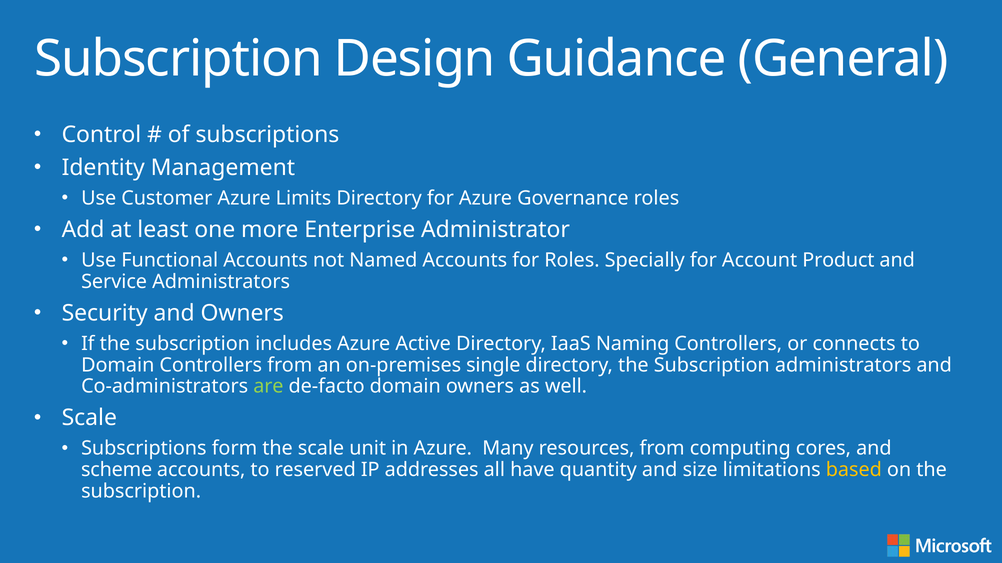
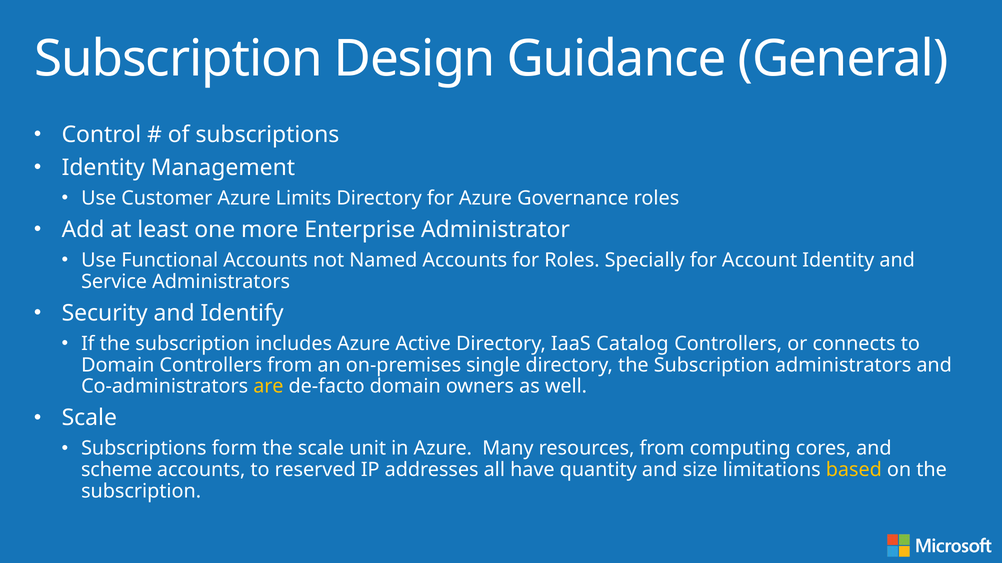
Account Product: Product -> Identity
and Owners: Owners -> Identify
Naming: Naming -> Catalog
are colour: light green -> yellow
